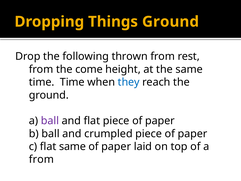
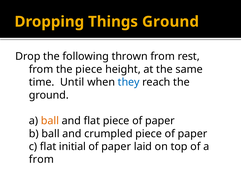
the come: come -> piece
time Time: Time -> Until
ball at (50, 121) colour: purple -> orange
flat same: same -> initial
